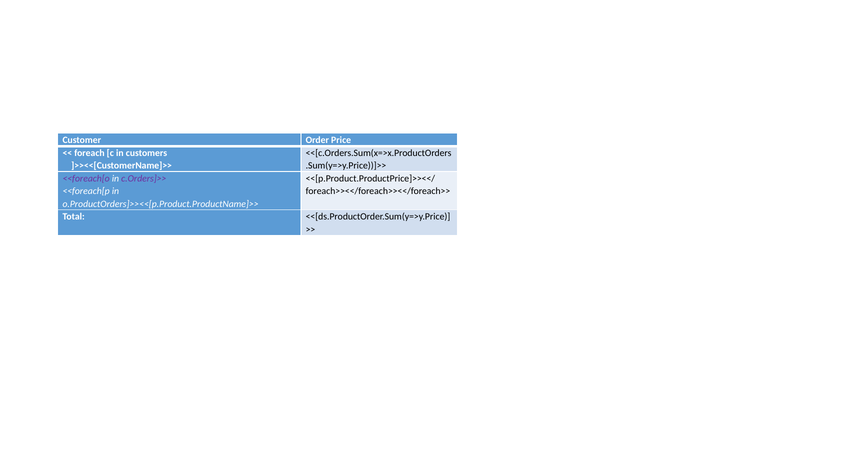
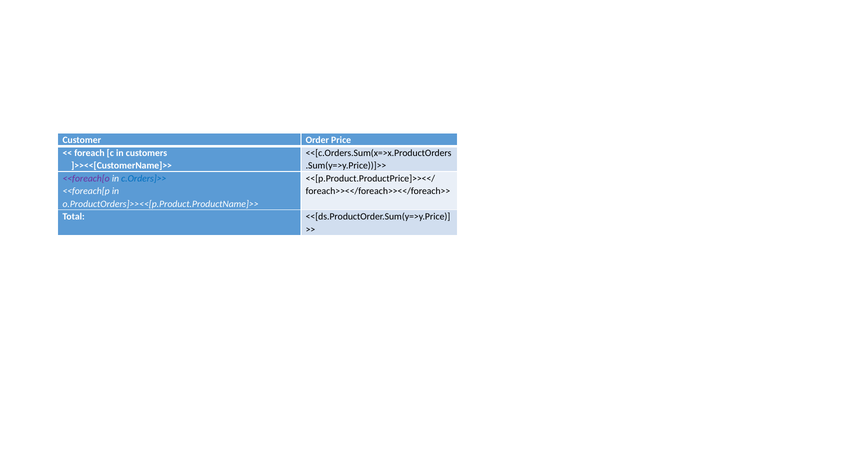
c.Orders]>> colour: purple -> blue
